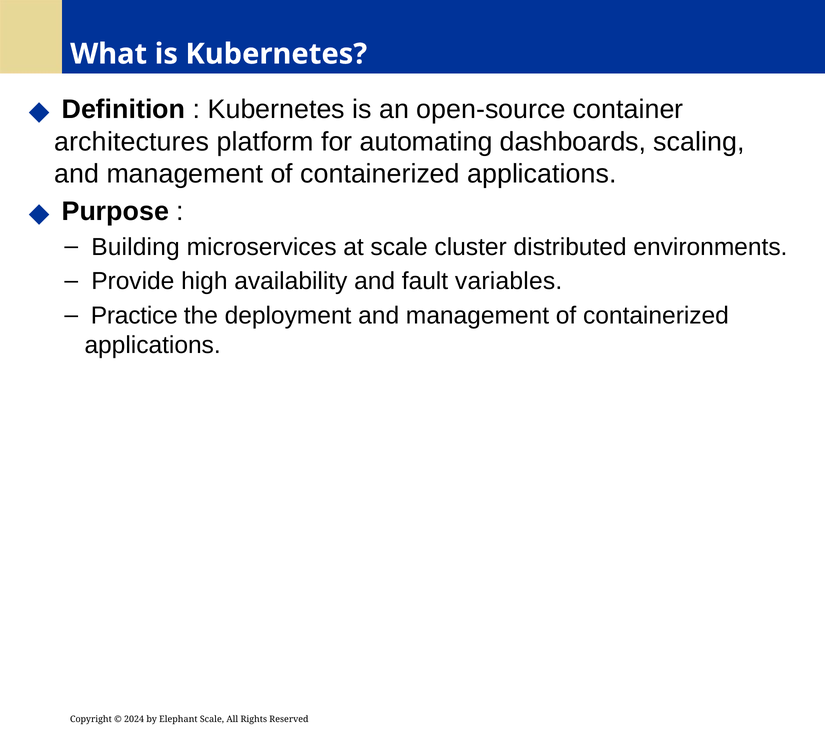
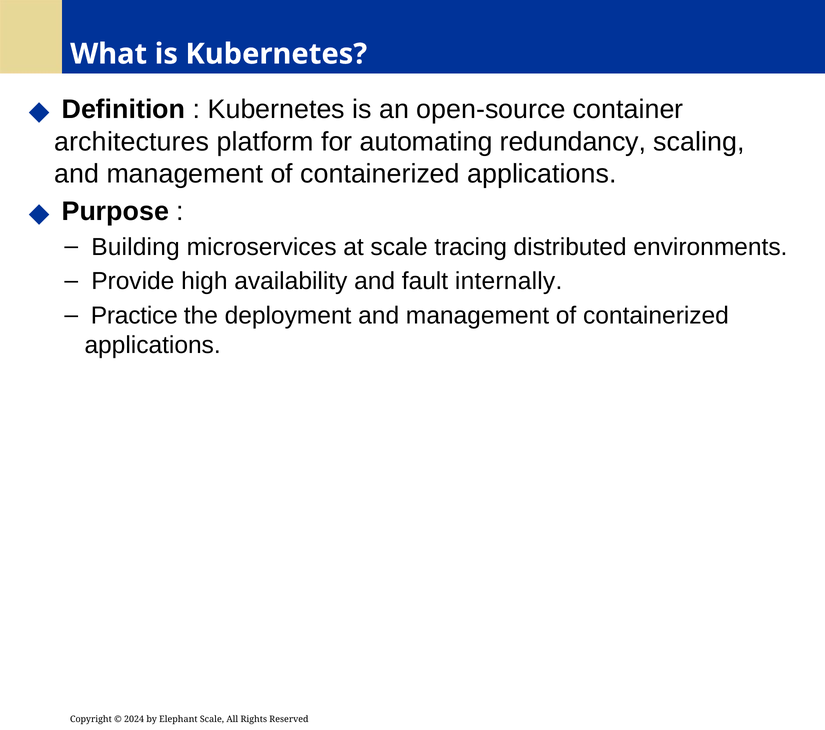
dashboards: dashboards -> redundancy
cluster: cluster -> tracing
variables: variables -> internally
